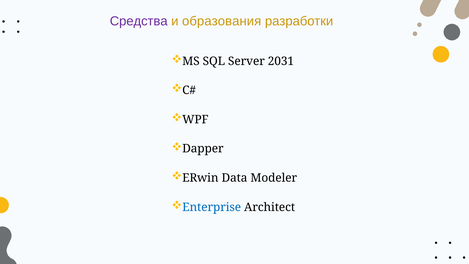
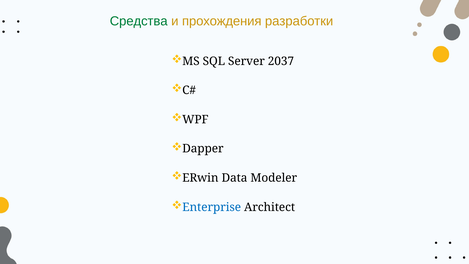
Средства colour: purple -> green
образования: образования -> прохождения
2031: 2031 -> 2037
